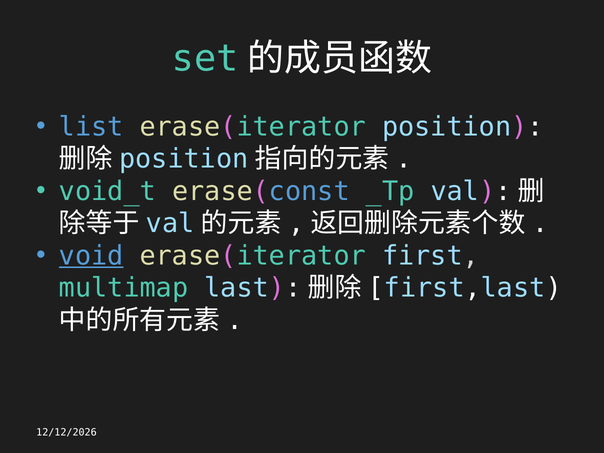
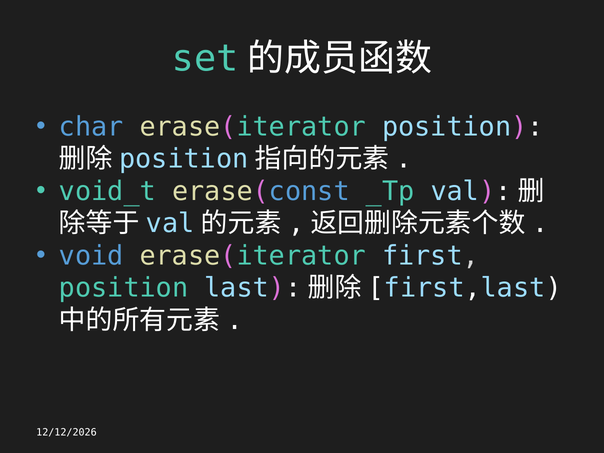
list: list -> char
void underline: present -> none
multimap at (124, 288): multimap -> position
